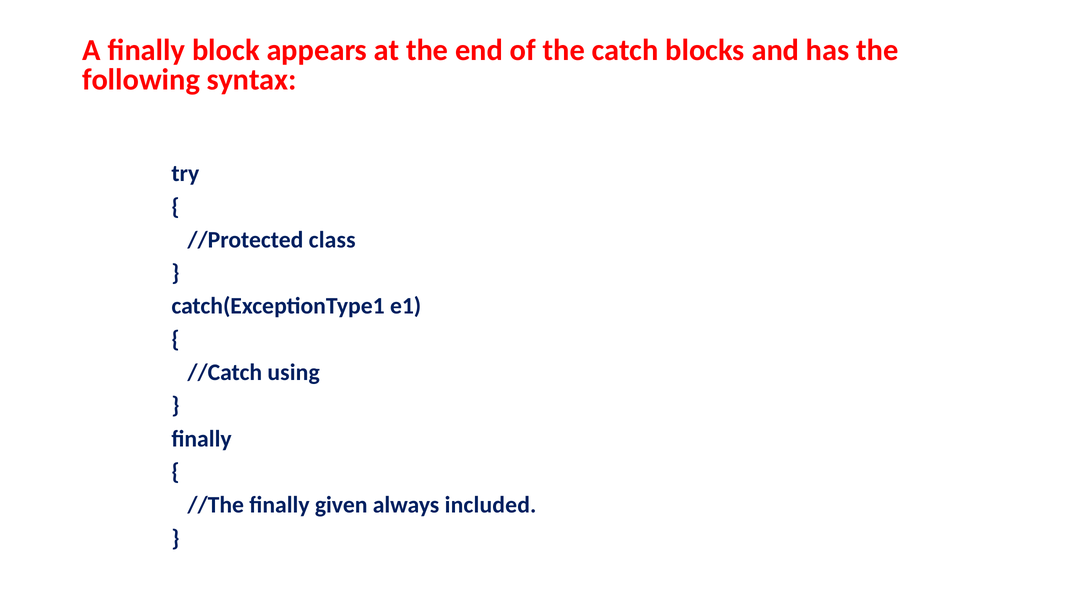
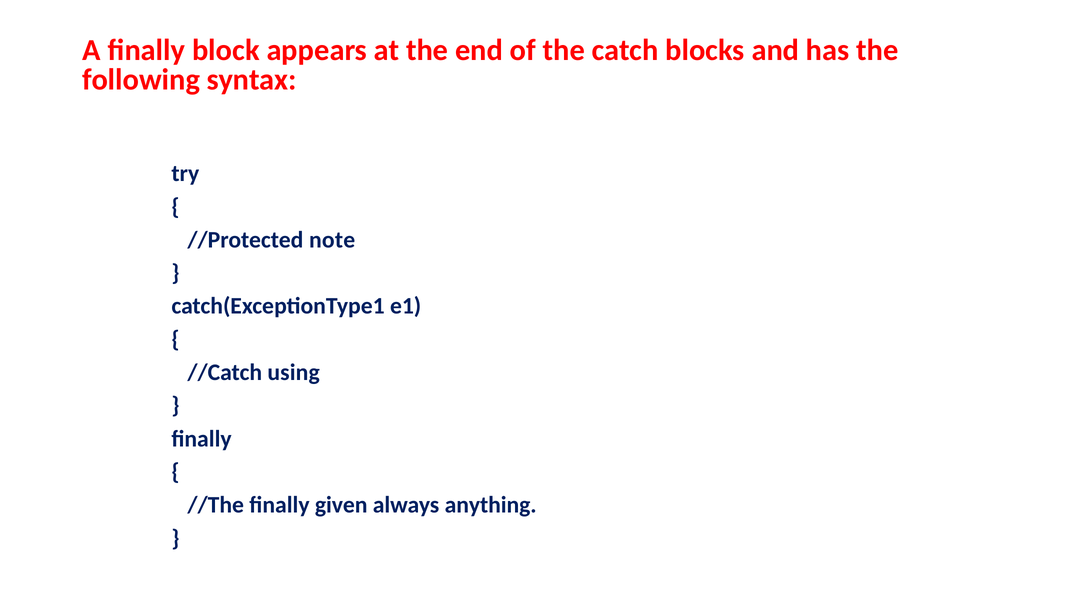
class: class -> note
included: included -> anything
